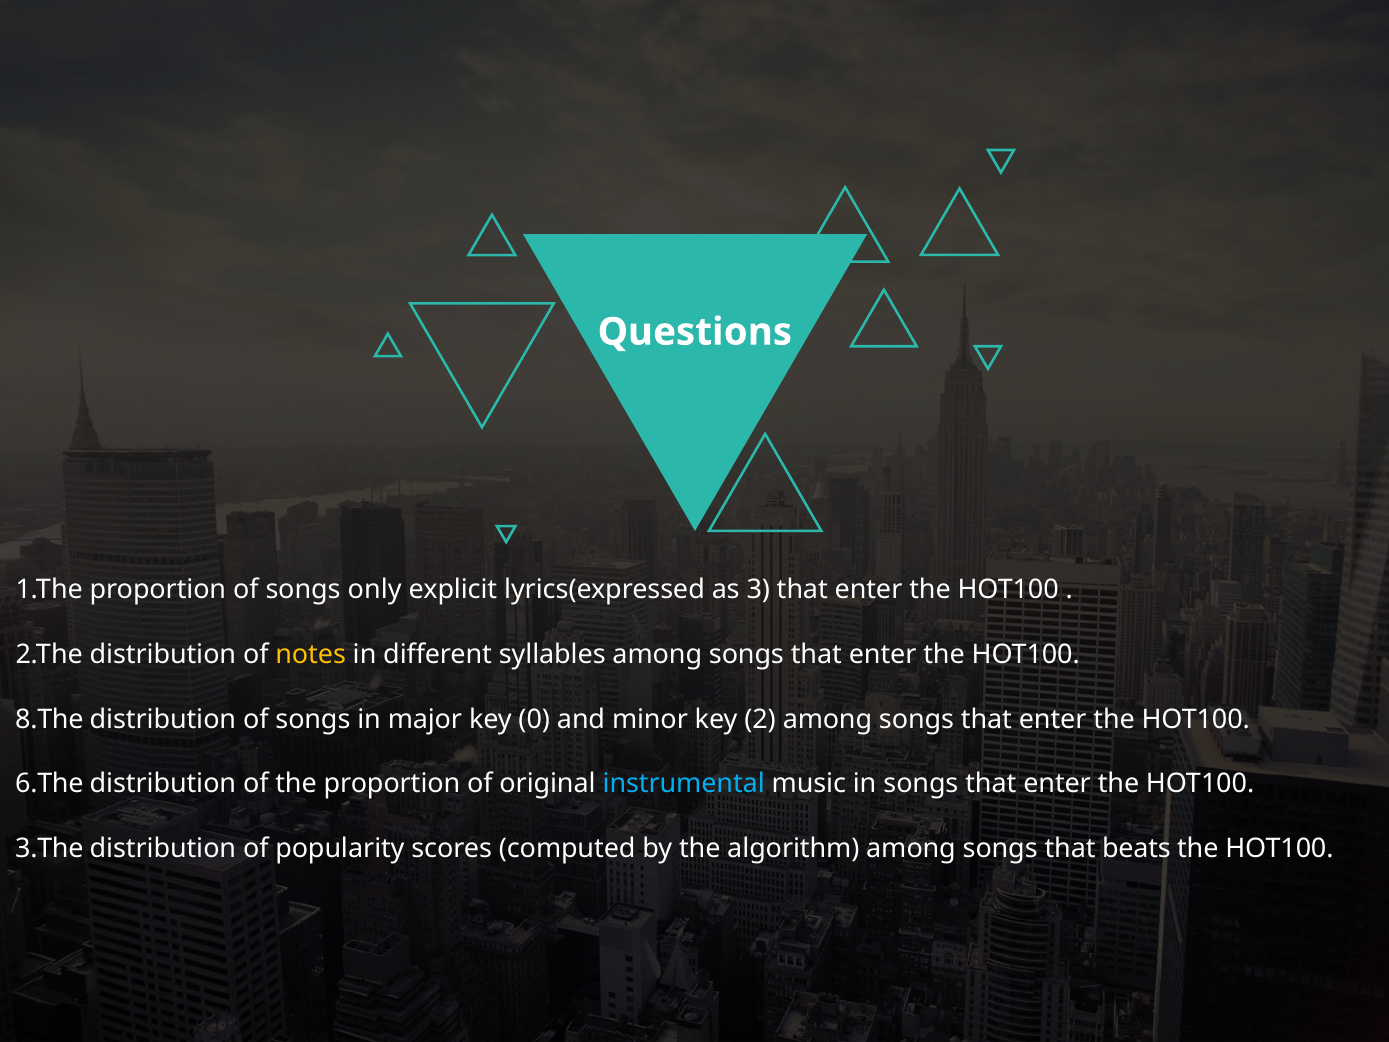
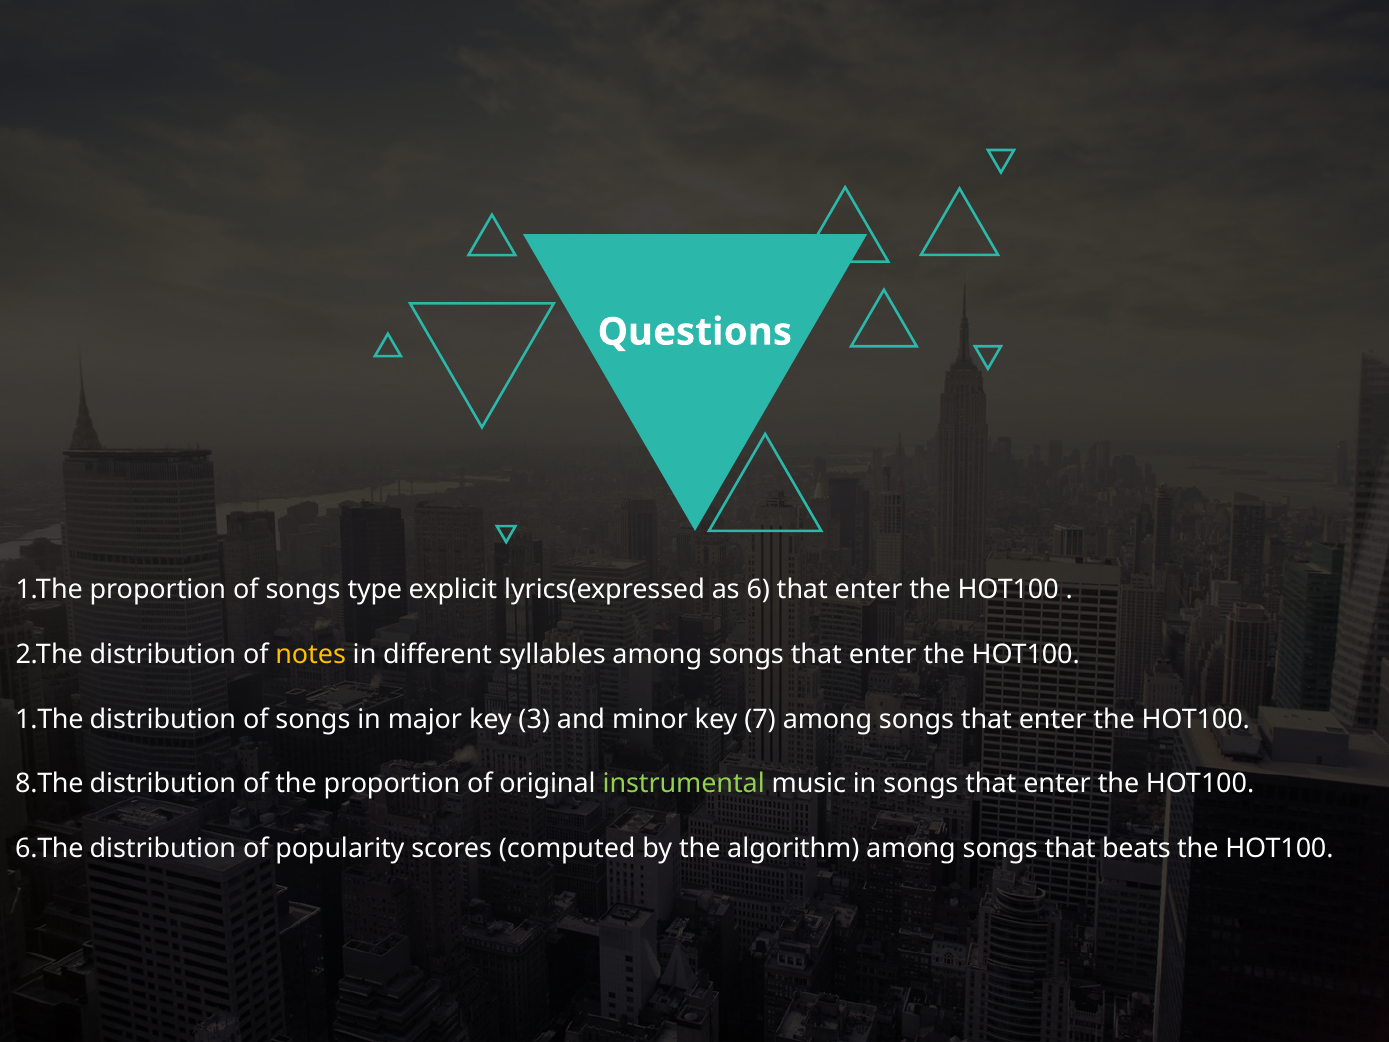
only: only -> type
3: 3 -> 6
8.The at (49, 719): 8.The -> 1.The
0: 0 -> 3
2: 2 -> 7
6.The: 6.The -> 8.The
instrumental colour: light blue -> light green
3.The: 3.The -> 6.The
